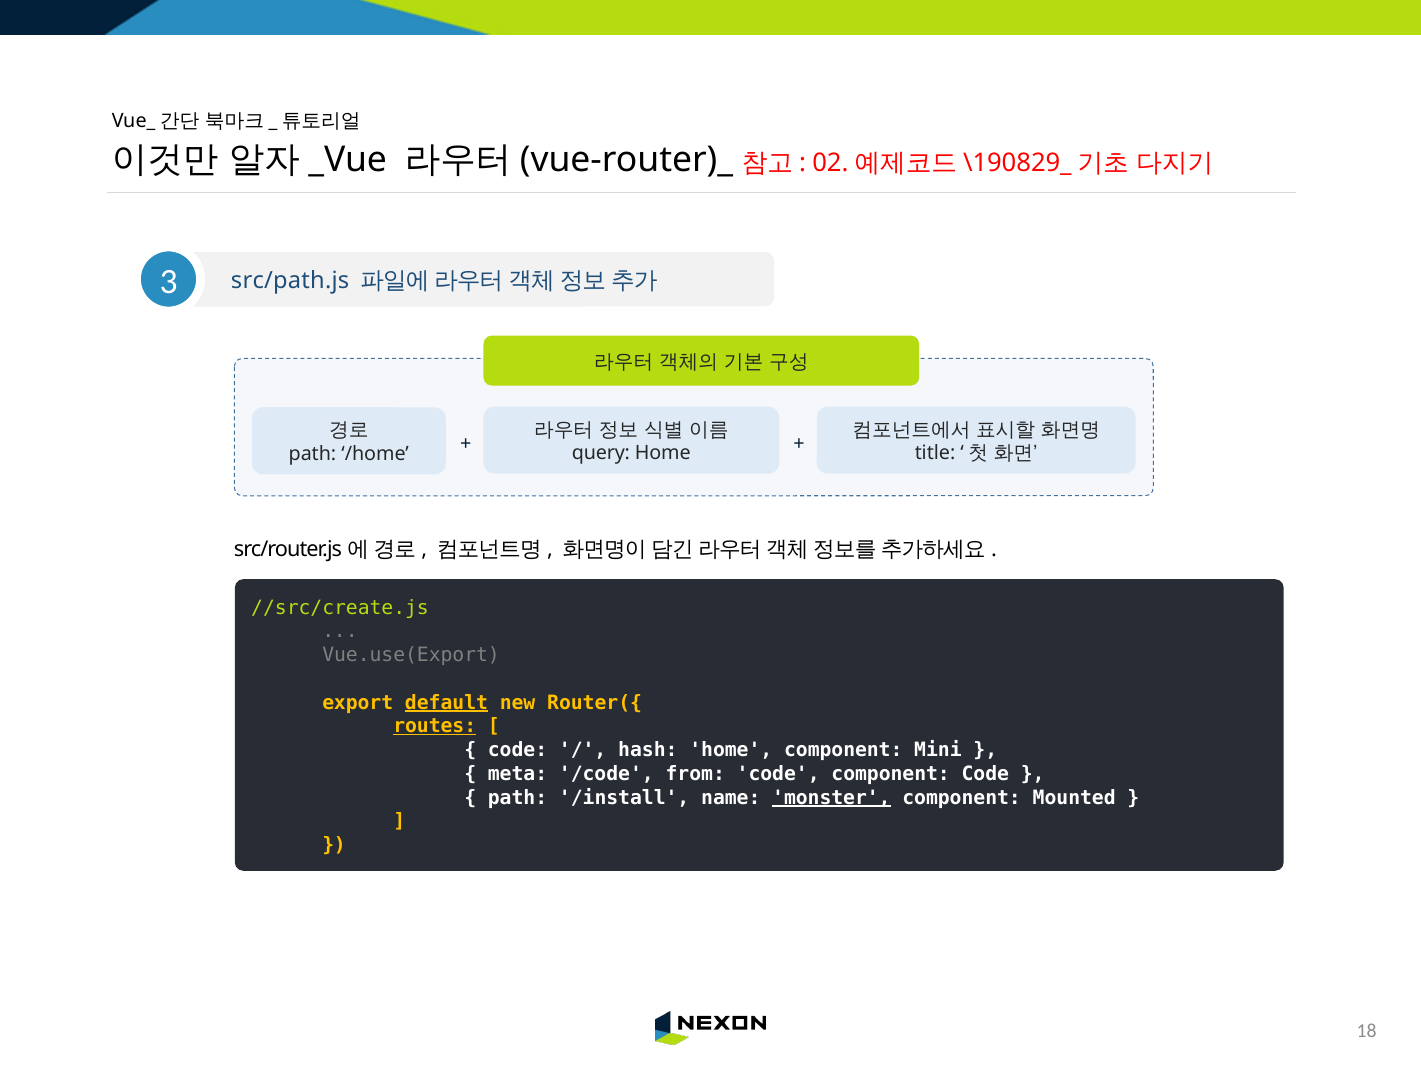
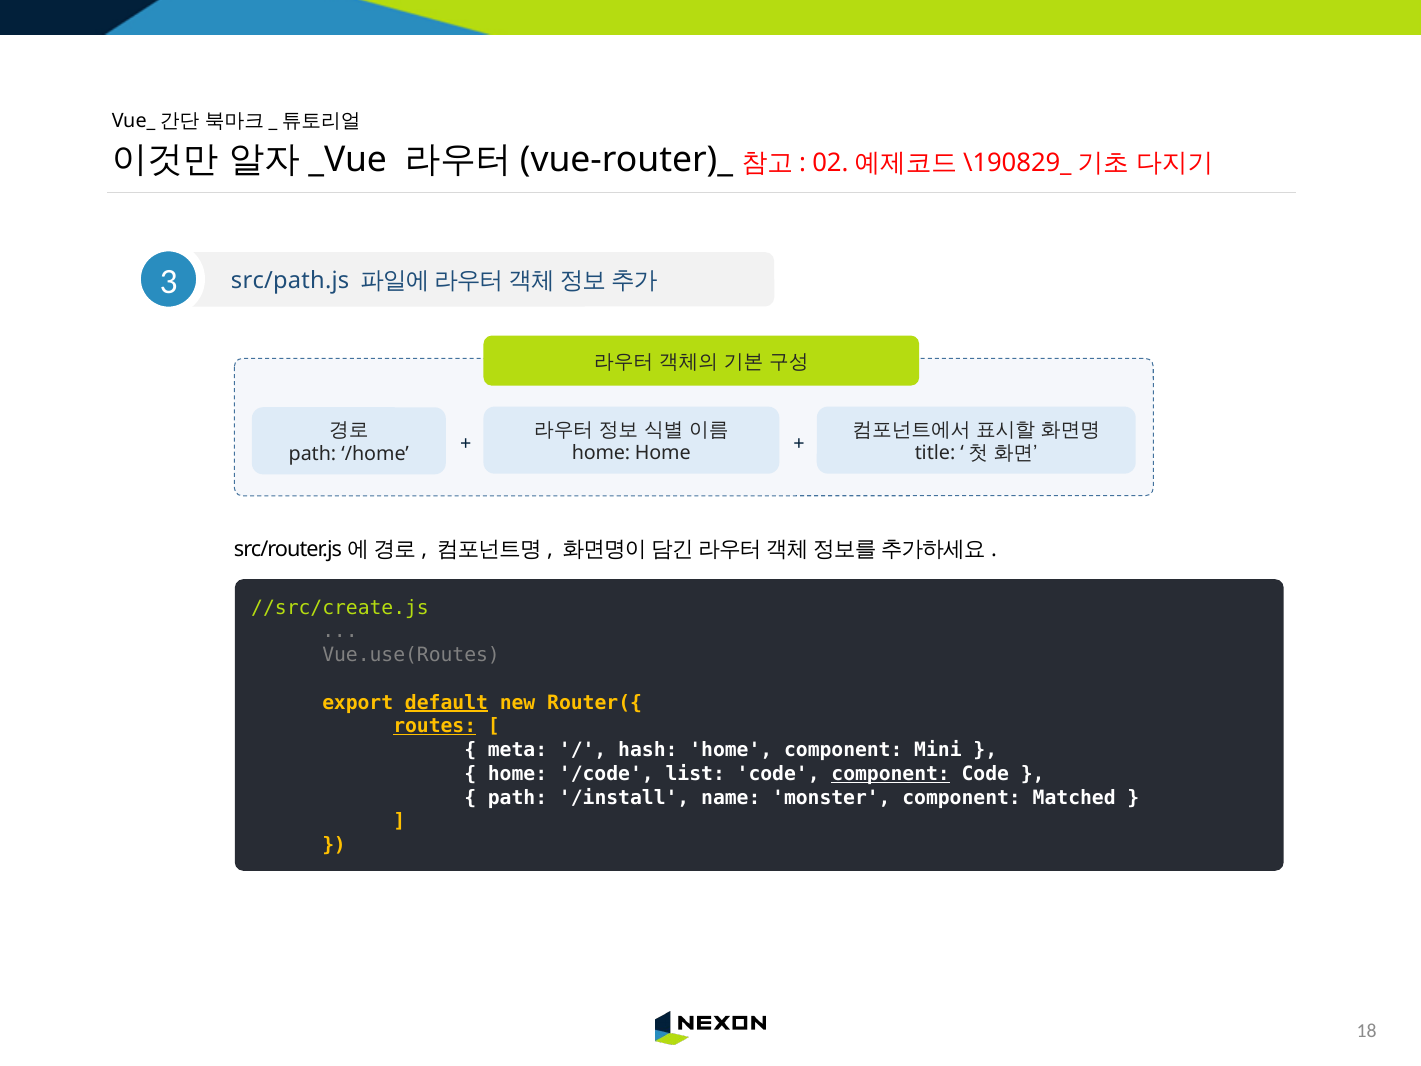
query at (601, 453): query -> home
Vue.use(Export: Vue.use(Export -> Vue.use(Routes
code at (518, 750): code -> meta
meta at (518, 774): meta -> home
from: from -> list
component at (891, 774) underline: none -> present
monster underline: present -> none
Mounted: Mounted -> Matched
